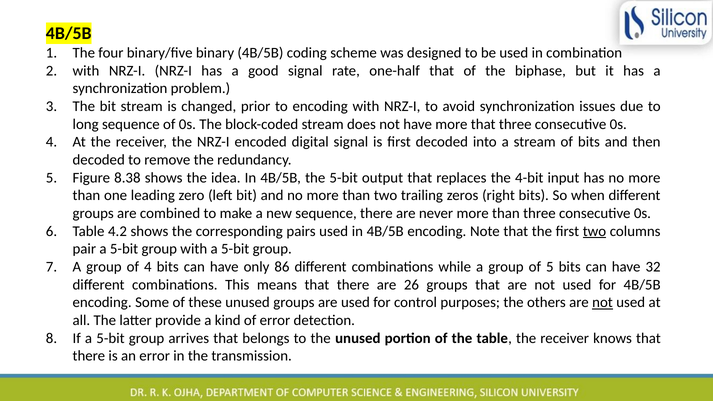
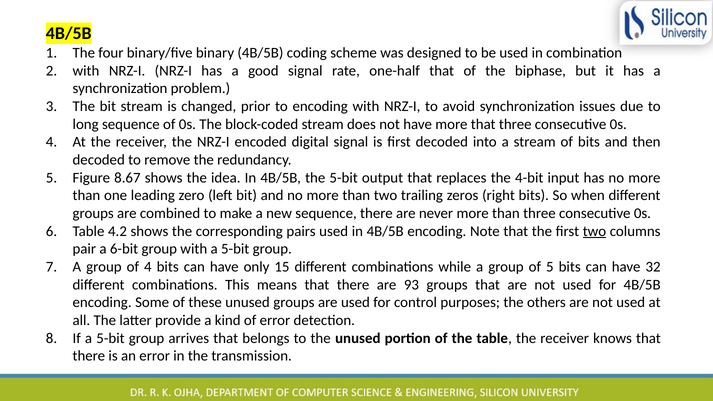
8.38: 8.38 -> 8.67
pair a 5-bit: 5-bit -> 6-bit
86: 86 -> 15
26: 26 -> 93
not at (603, 302) underline: present -> none
